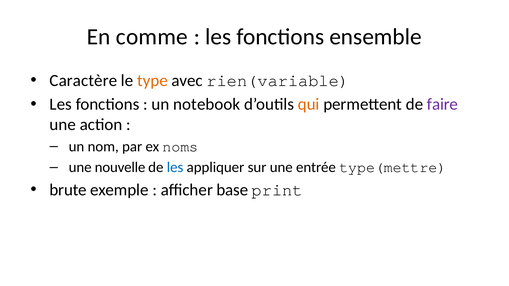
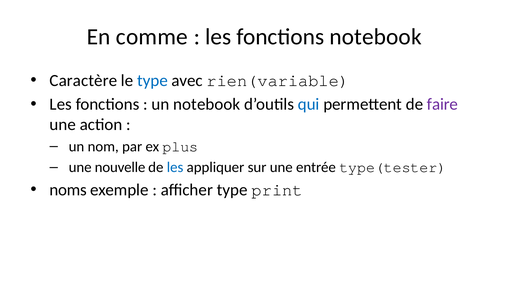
fonctions ensemble: ensemble -> notebook
type at (152, 81) colour: orange -> blue
qui colour: orange -> blue
noms: noms -> plus
type(mettre: type(mettre -> type(tester
brute: brute -> noms
afficher base: base -> type
